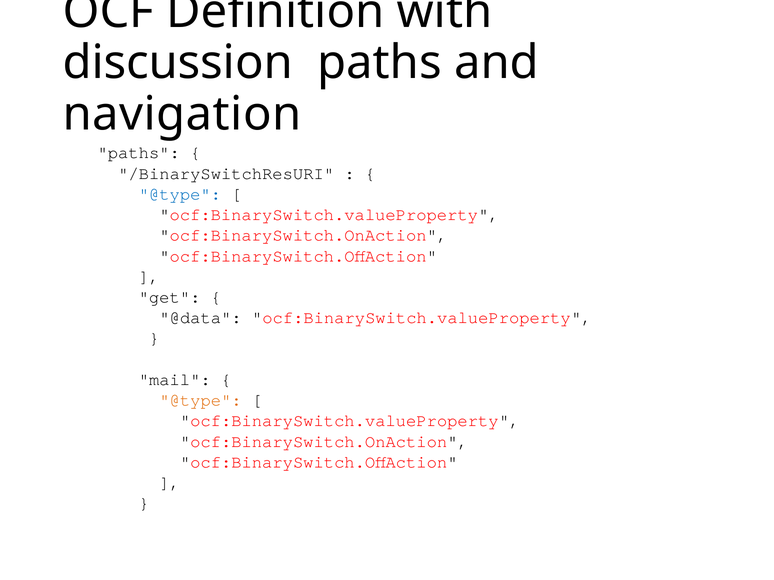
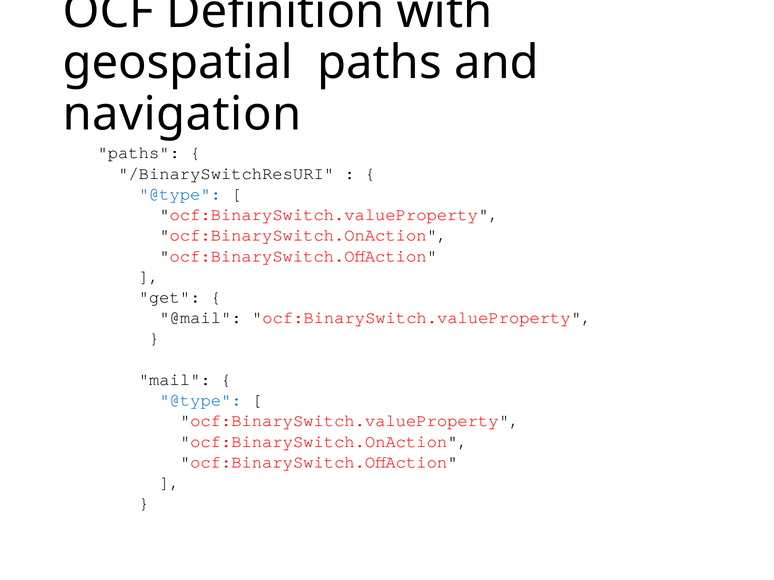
discussion: discussion -> geospatial
@data: @data -> @mail
@type at (201, 400) colour: orange -> blue
